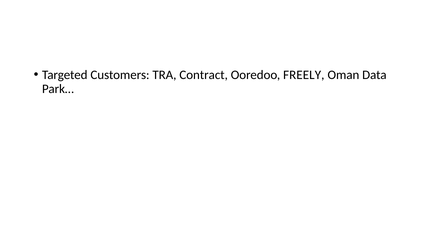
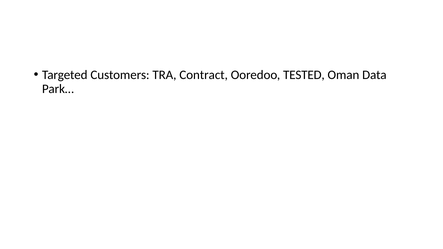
FREELY: FREELY -> TESTED
